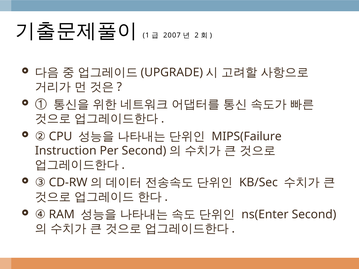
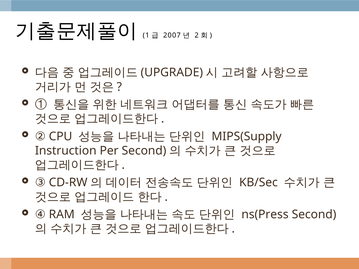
MIPS(Failure: MIPS(Failure -> MIPS(Supply
ns(Enter: ns(Enter -> ns(Press
